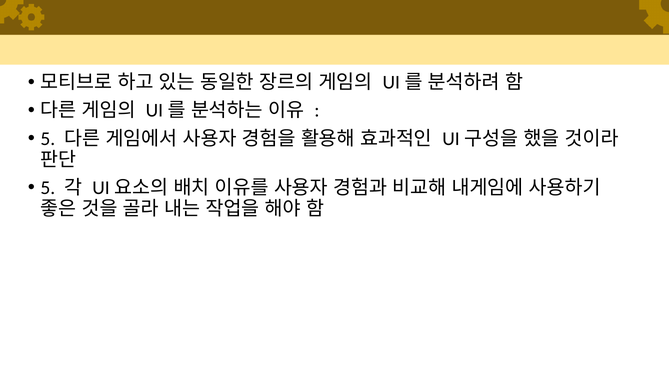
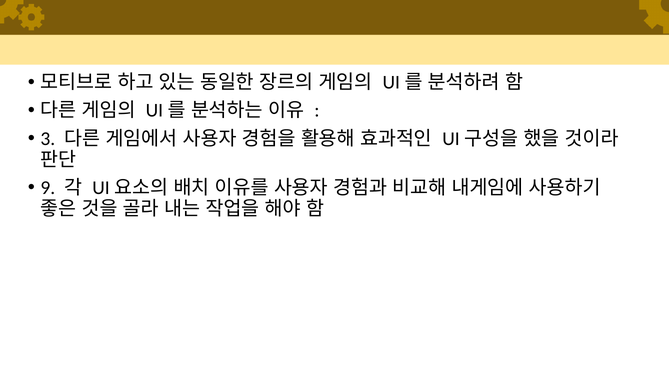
5 at (48, 139): 5 -> 3
5 at (48, 188): 5 -> 9
